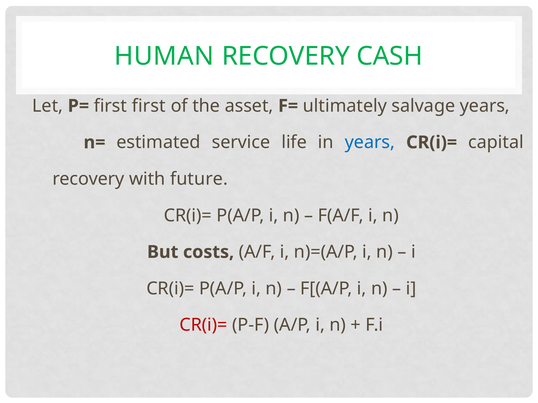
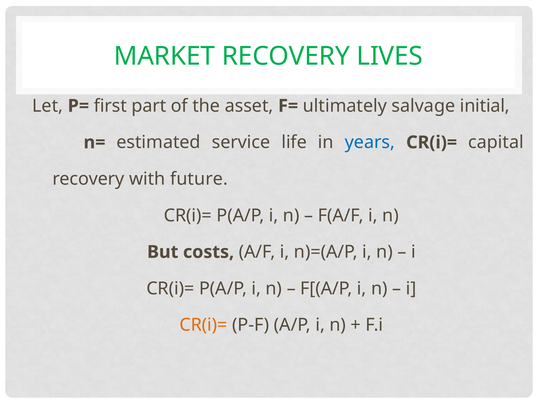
HUMAN: HUMAN -> MARKET
CASH: CASH -> LIVES
first first: first -> part
salvage years: years -> initial
CR(i)= at (203, 325) colour: red -> orange
